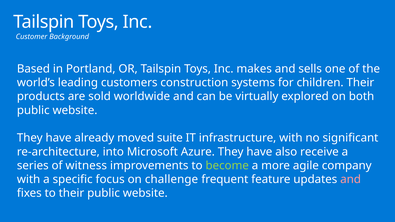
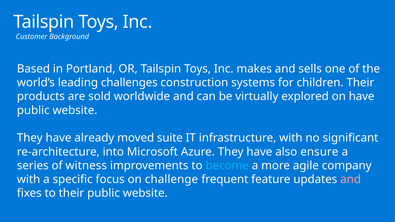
customers: customers -> challenges
on both: both -> have
receive: receive -> ensure
become colour: light green -> light blue
